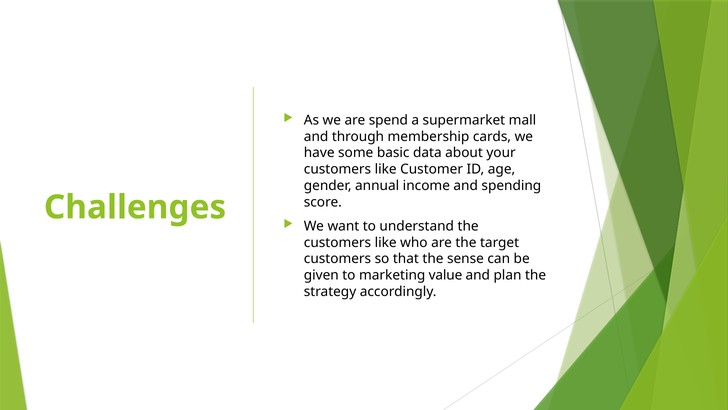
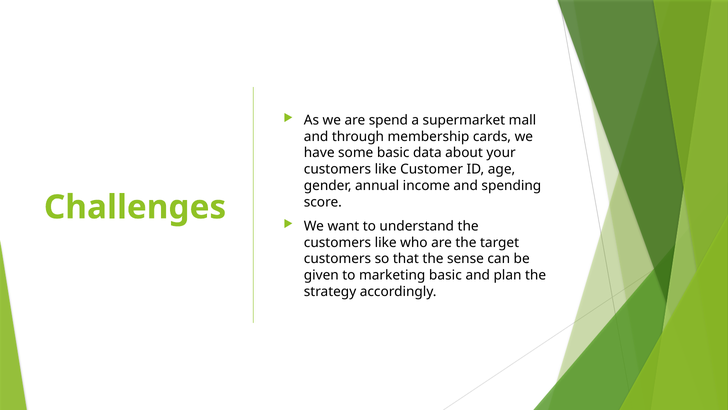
marketing value: value -> basic
